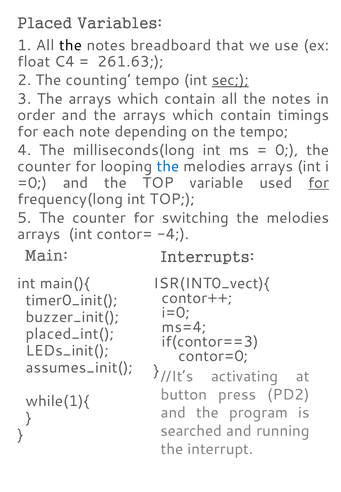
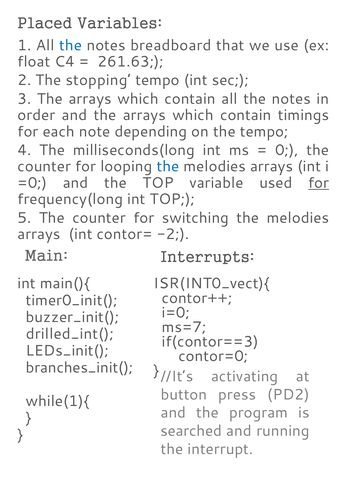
the at (71, 45) colour: black -> blue
counting: counting -> stopping
sec underline: present -> none
-4: -4 -> -2
ms=4: ms=4 -> ms=7
placed_int(: placed_int( -> drilled_int(
assumes_init(: assumes_init( -> branches_init(
